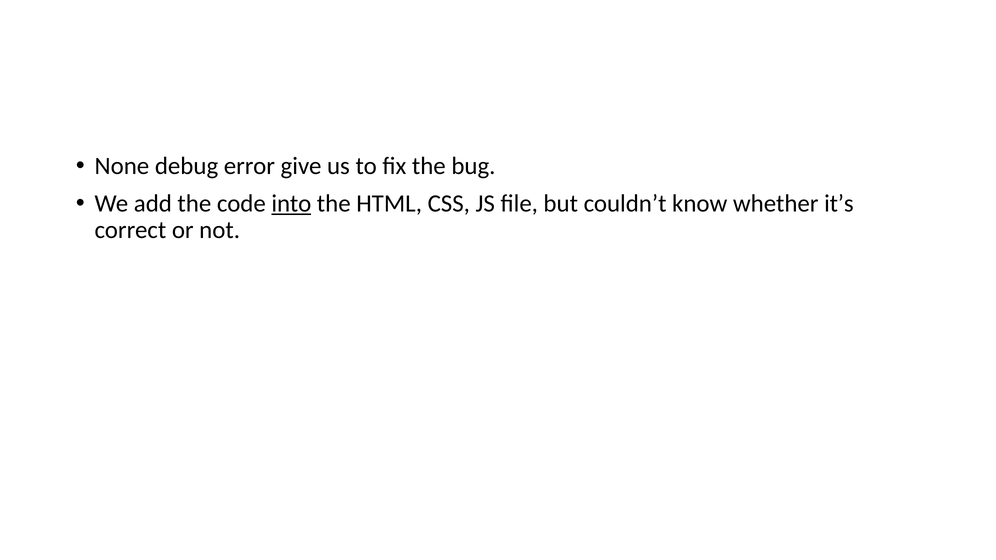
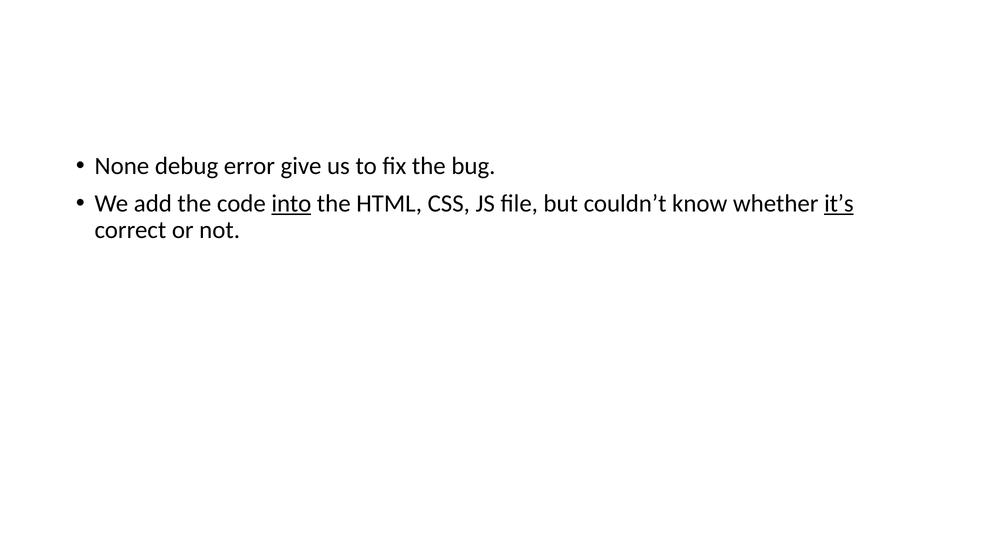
it’s underline: none -> present
